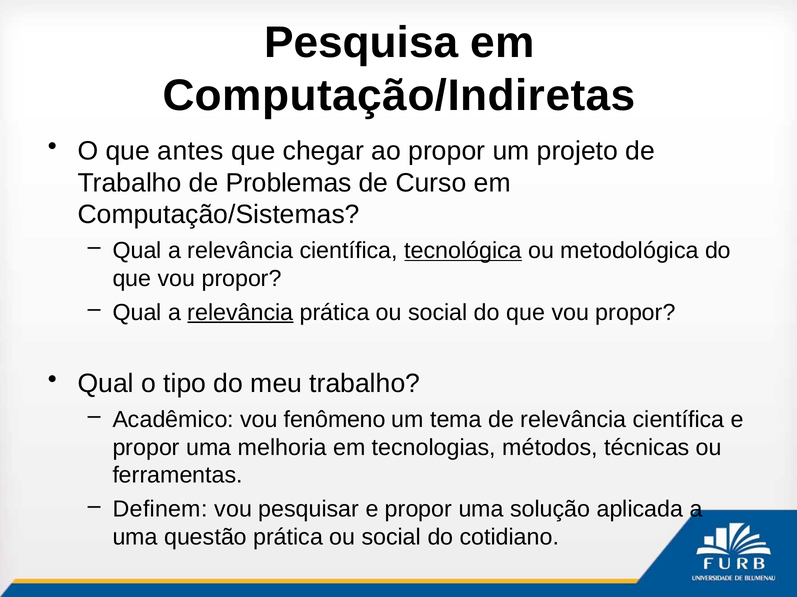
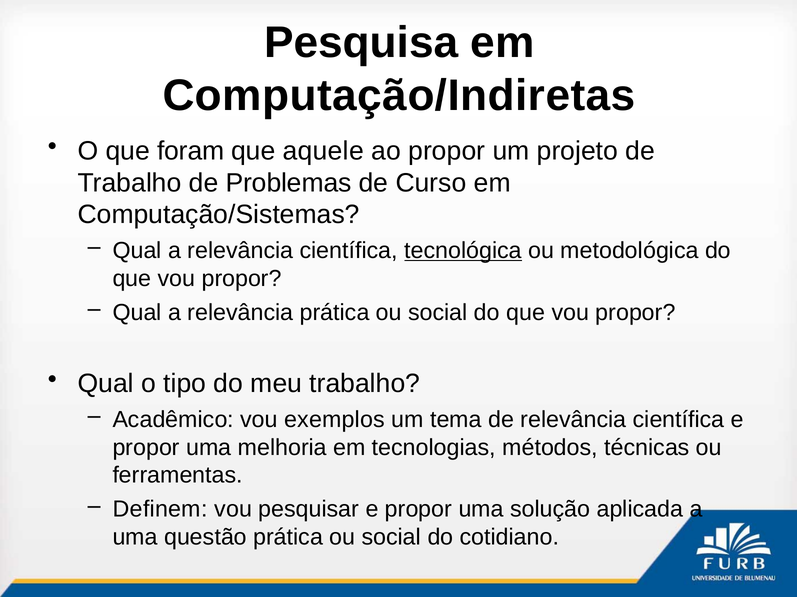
antes: antes -> foram
chegar: chegar -> aquele
relevância at (240, 313) underline: present -> none
fenômeno: fenômeno -> exemplos
